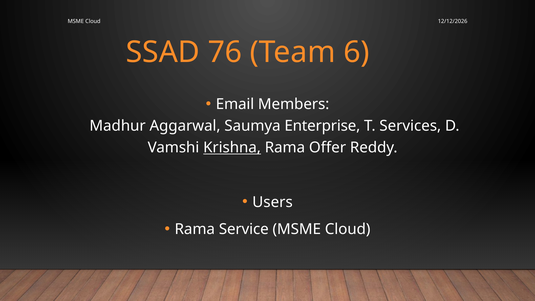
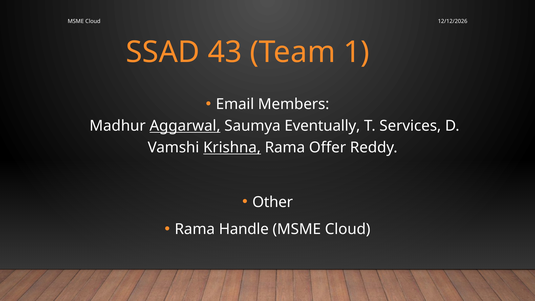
76: 76 -> 43
6: 6 -> 1
Aggarwal underline: none -> present
Enterprise: Enterprise -> Eventually
Users: Users -> Other
Service: Service -> Handle
